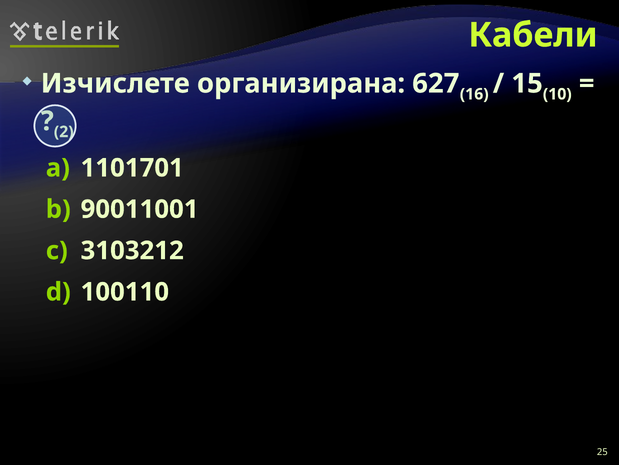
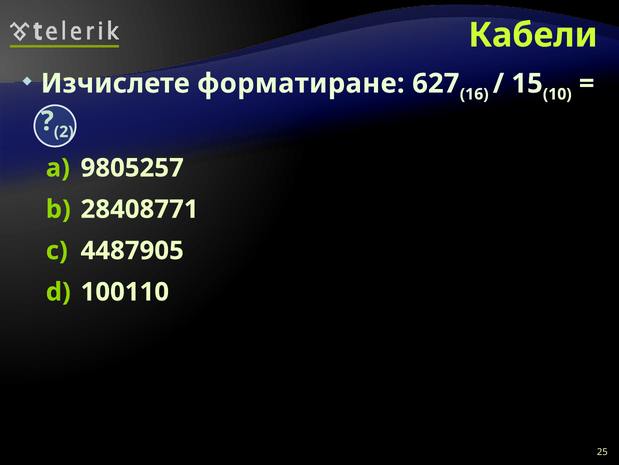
организирана: организирана -> форматиране
1101701: 1101701 -> 9805257
90011001: 90011001 -> 28408771
3103212: 3103212 -> 4487905
